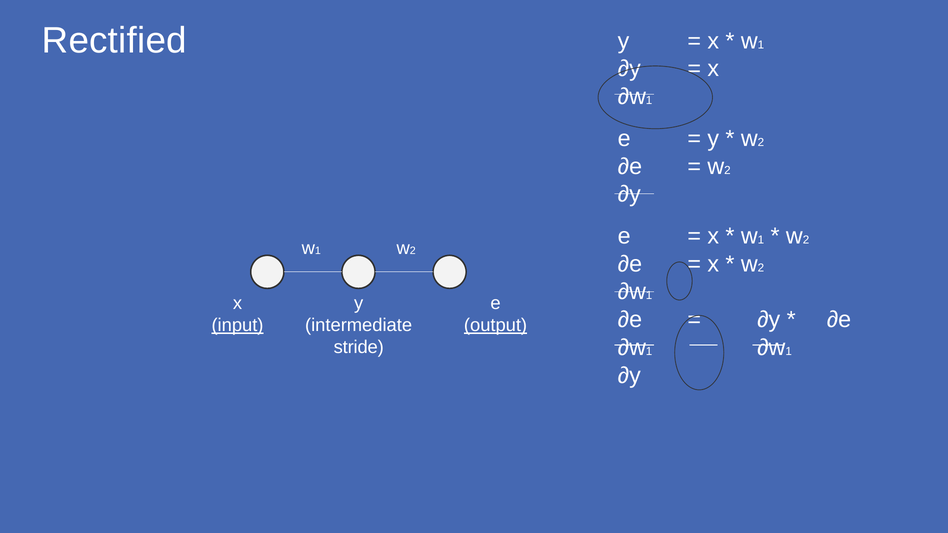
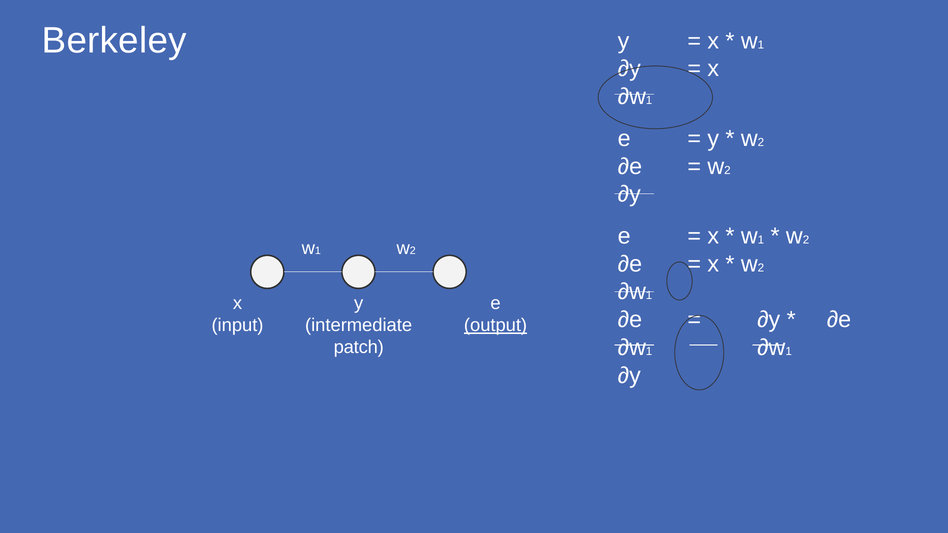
Rectified: Rectified -> Berkeley
input underline: present -> none
stride: stride -> patch
